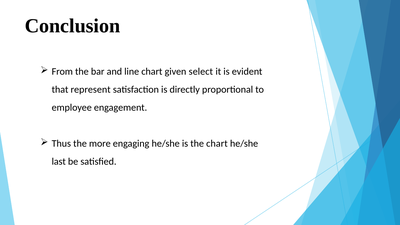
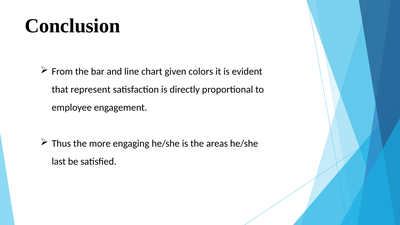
select: select -> colors
the chart: chart -> areas
